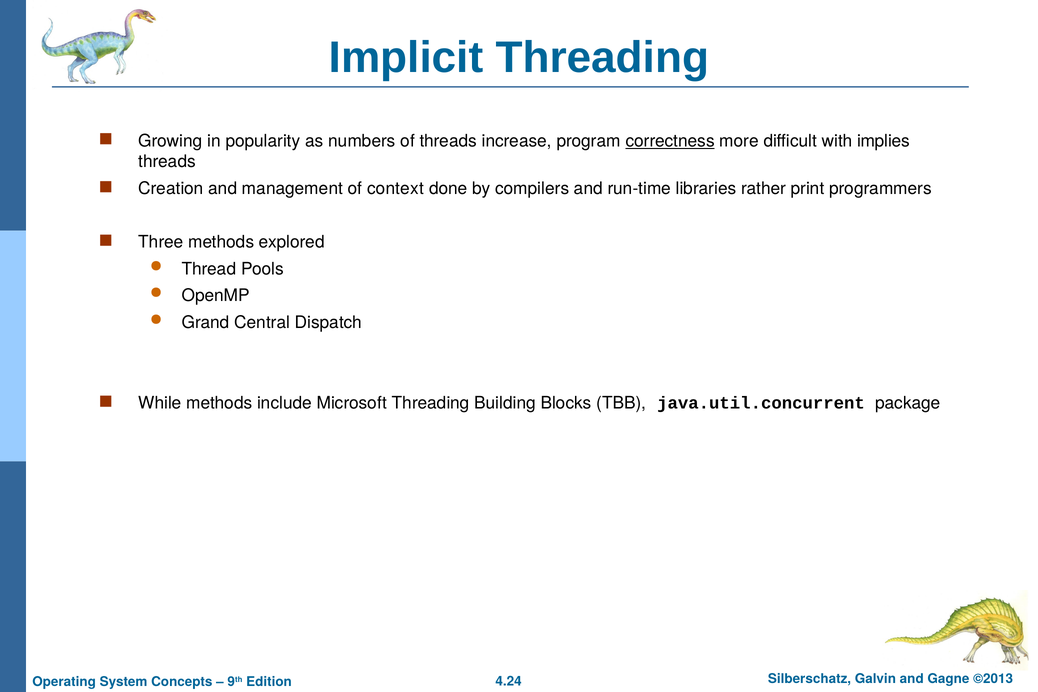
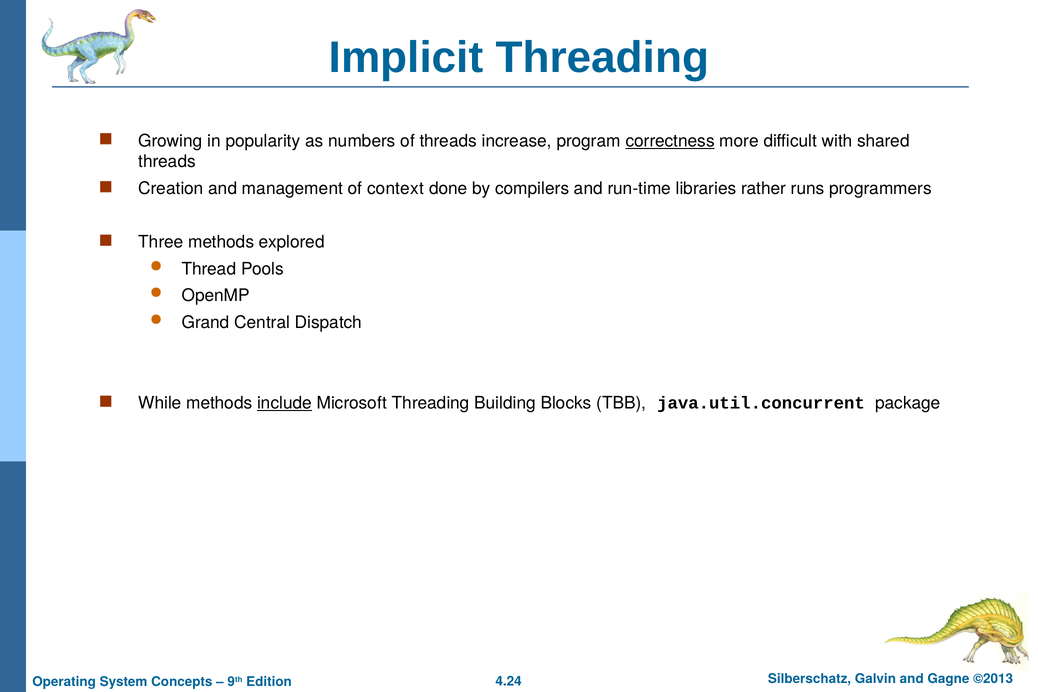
implies: implies -> shared
print: print -> runs
include underline: none -> present
